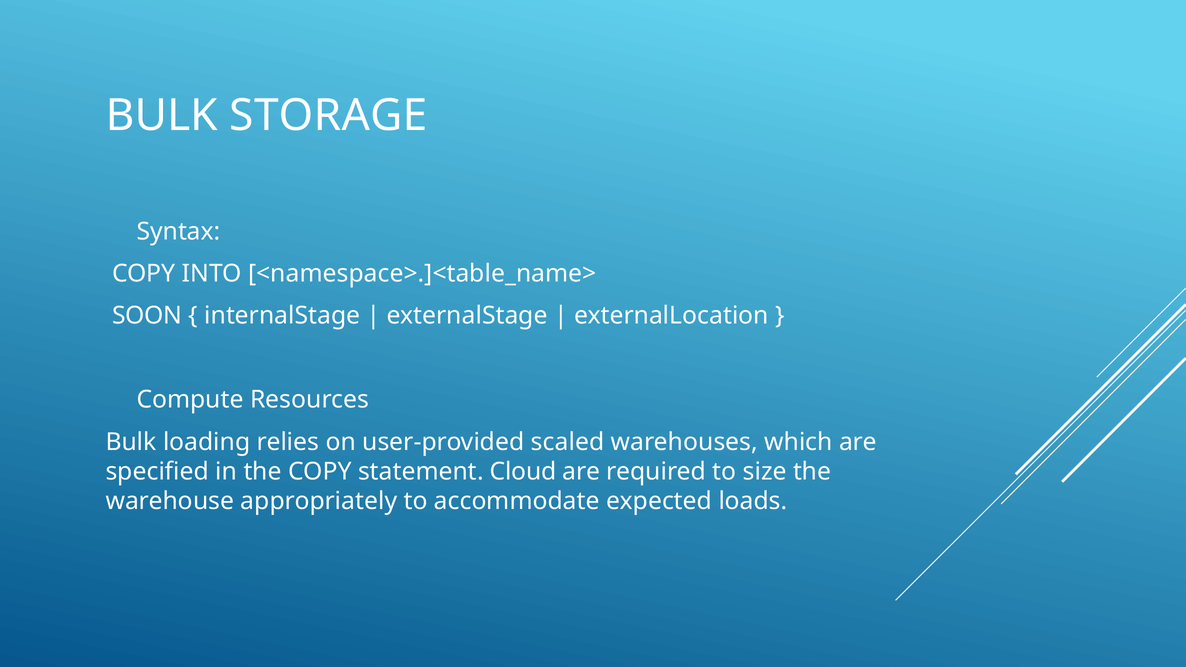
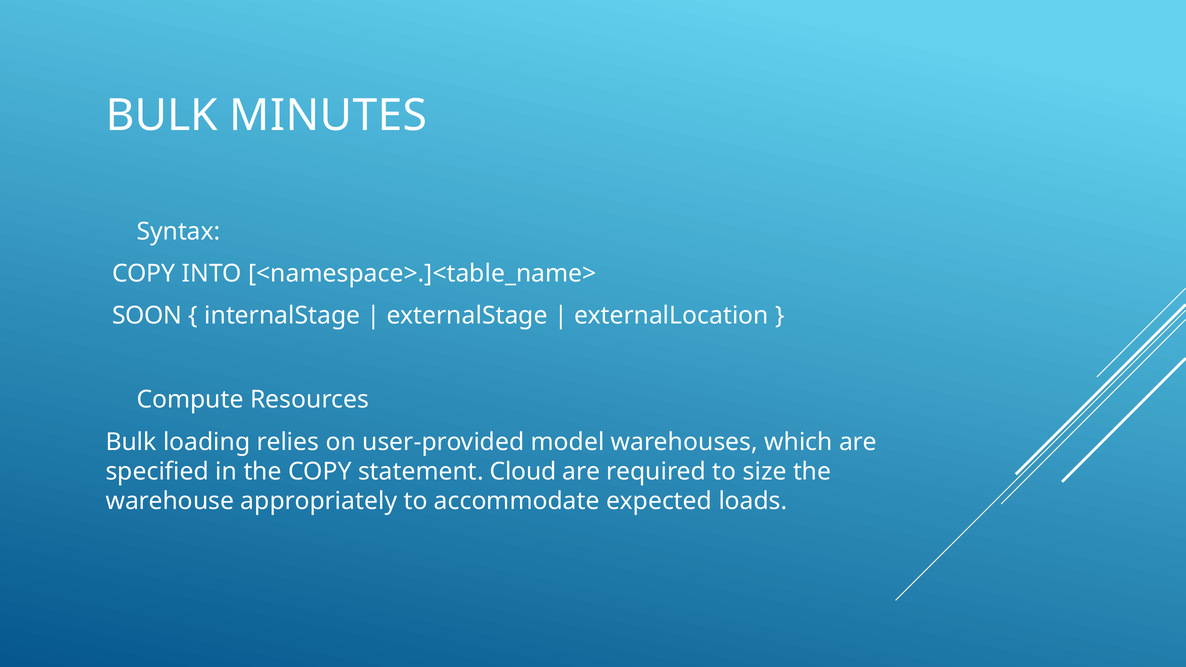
STORAGE: STORAGE -> MINUTES
scaled: scaled -> model
